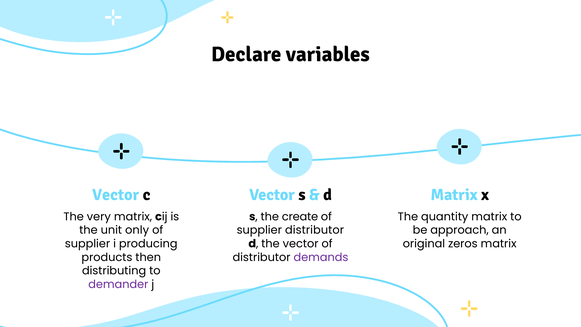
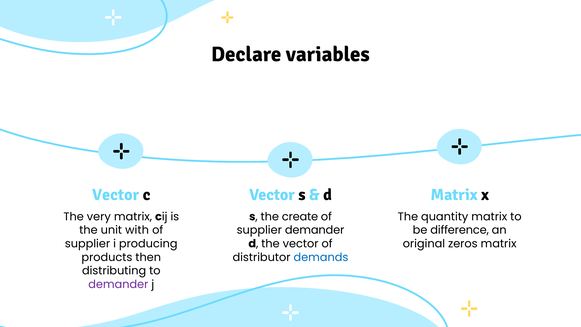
only: only -> with
supplier distributor: distributor -> demander
approach: approach -> difference
demands colour: purple -> blue
